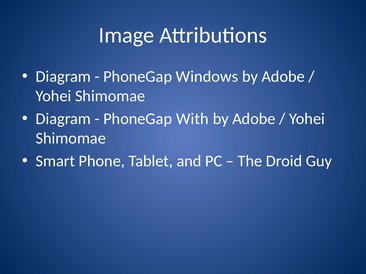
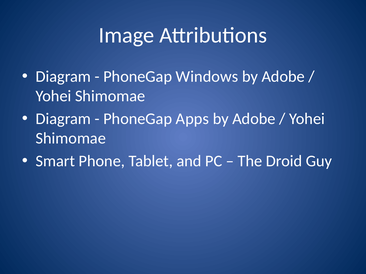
With: With -> Apps
